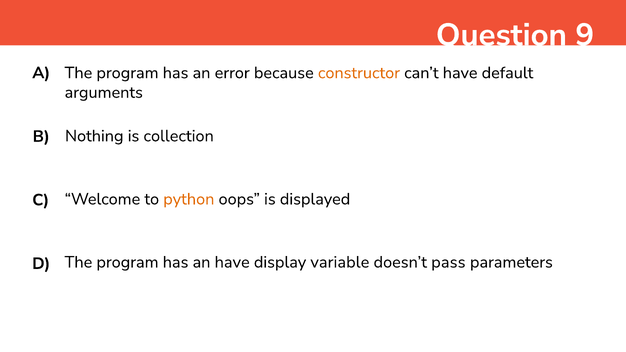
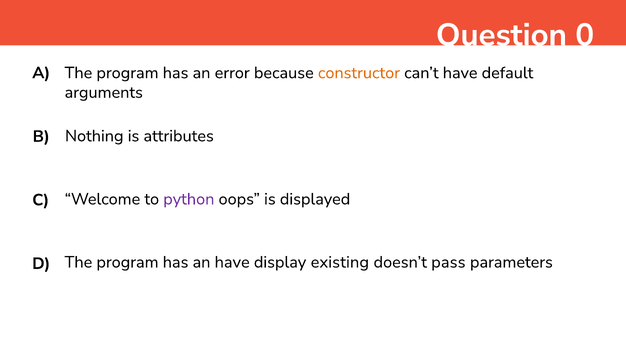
9: 9 -> 0
collection: collection -> attributes
python colour: orange -> purple
variable: variable -> existing
